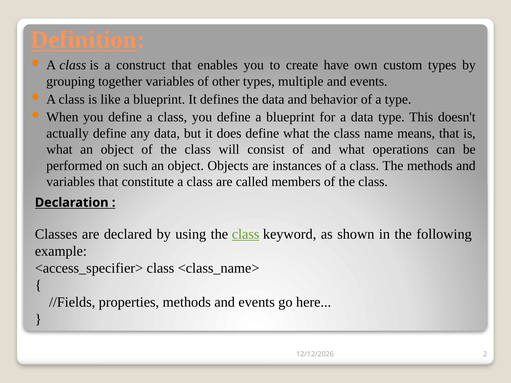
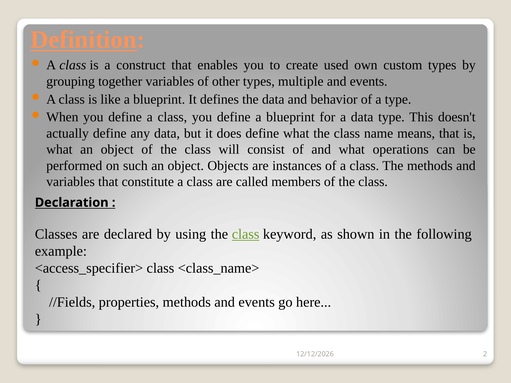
have: have -> used
